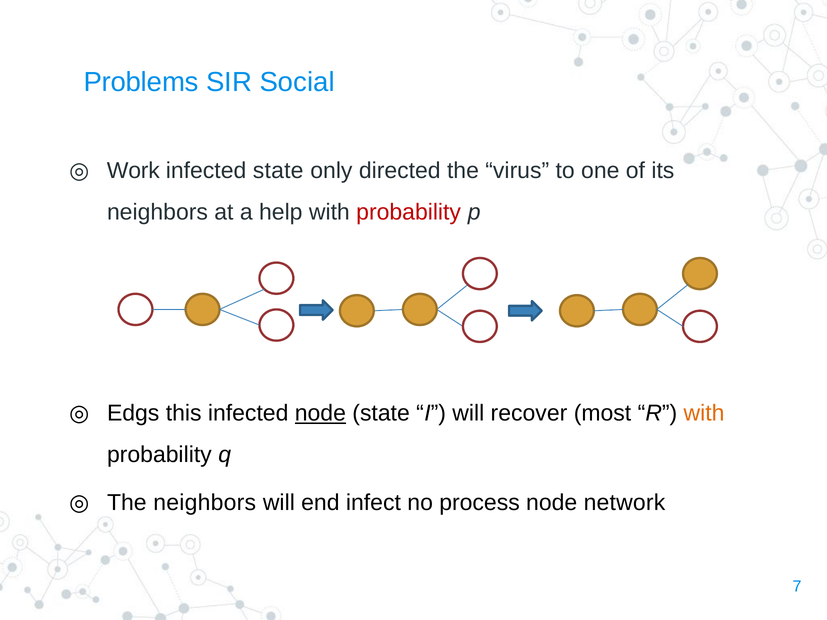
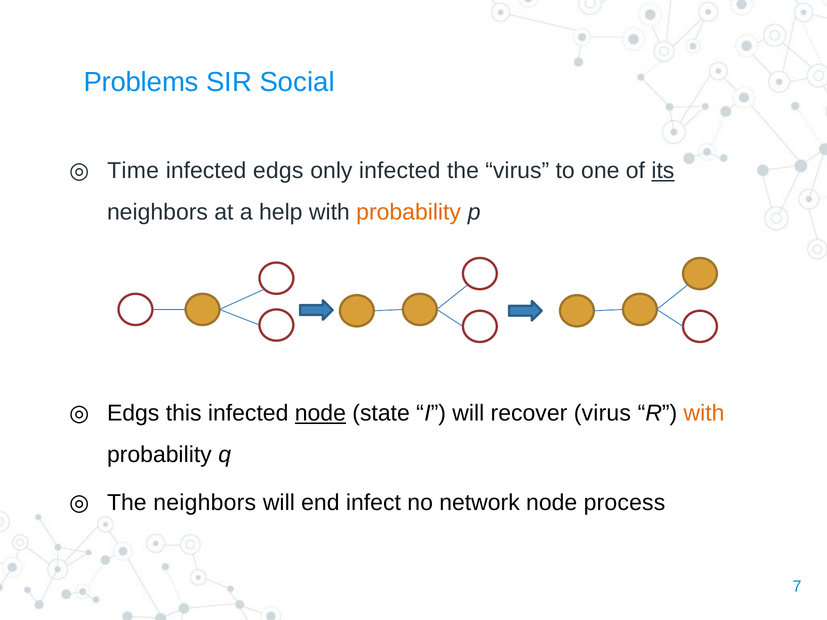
Work: Work -> Time
infected state: state -> edgs
only directed: directed -> infected
its underline: none -> present
probability at (409, 212) colour: red -> orange
recover most: most -> virus
process: process -> network
network: network -> process
